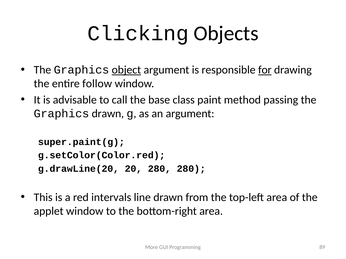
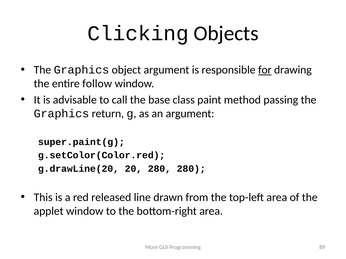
object underline: present -> none
Graphics drawn: drawn -> return
intervals: intervals -> released
